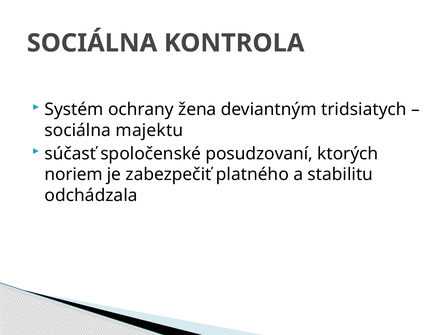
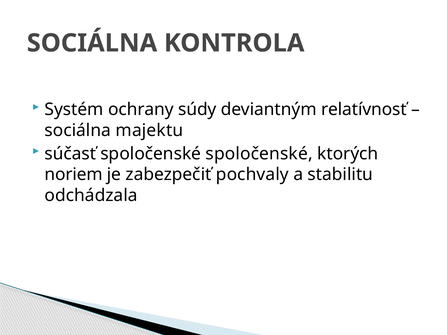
žena: žena -> súdy
tridsiatych: tridsiatych -> relatívnosť
spoločenské posudzovaní: posudzovaní -> spoločenské
platného: platného -> pochvaly
